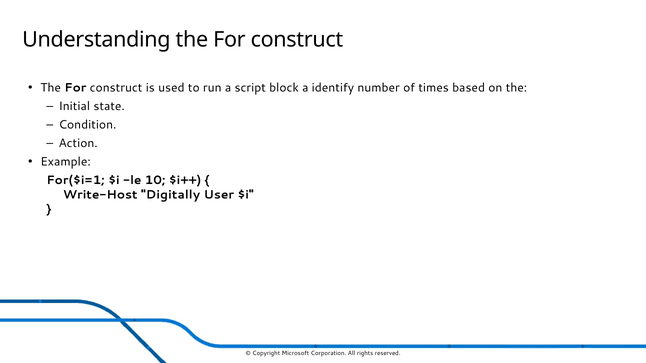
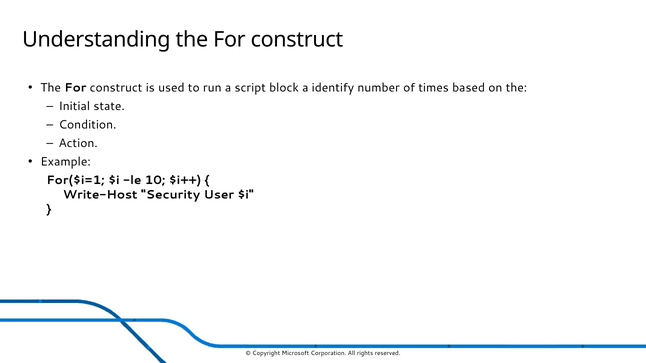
Digitally: Digitally -> Security
